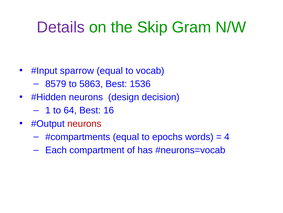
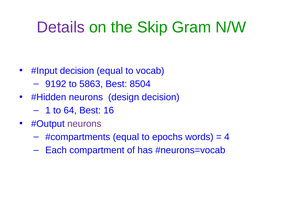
sparrow at (77, 70): sparrow -> decision
8579: 8579 -> 9192
1536: 1536 -> 8504
neurons at (84, 123) colour: red -> purple
